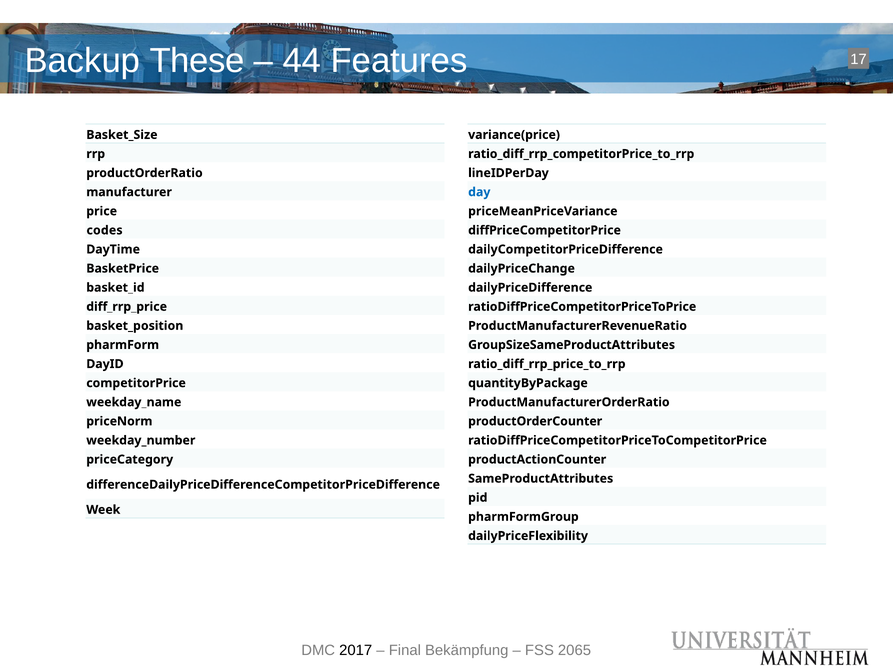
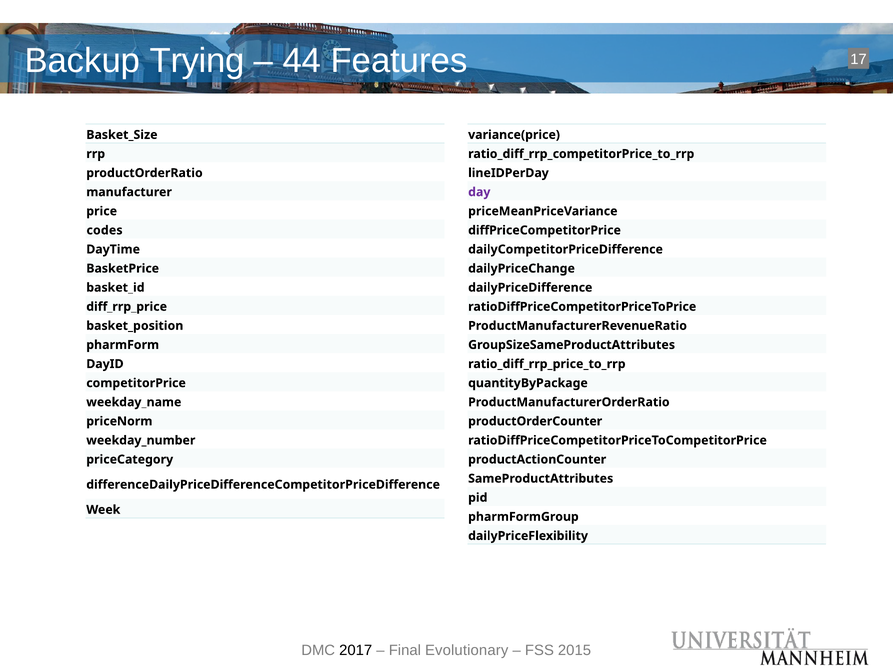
These: These -> Trying
day colour: blue -> purple
Bekämpfung: Bekämpfung -> Evolutionary
2065: 2065 -> 2015
